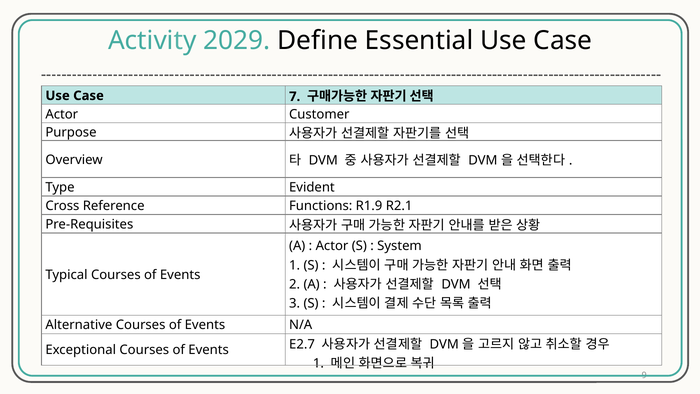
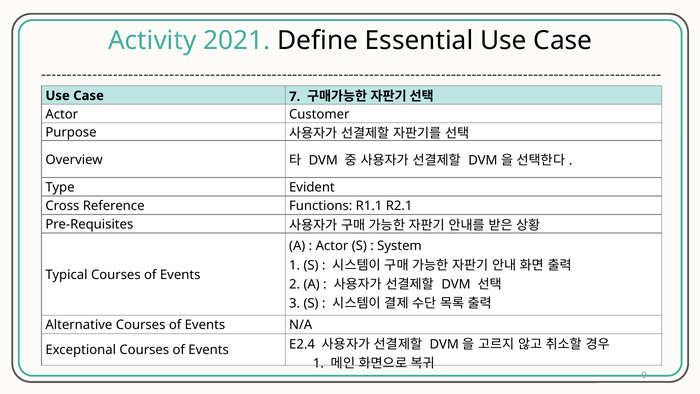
2029: 2029 -> 2021
R1.9: R1.9 -> R1.1
E2.7: E2.7 -> E2.4
